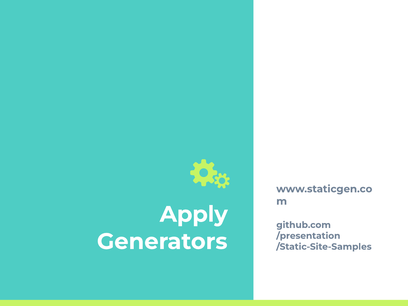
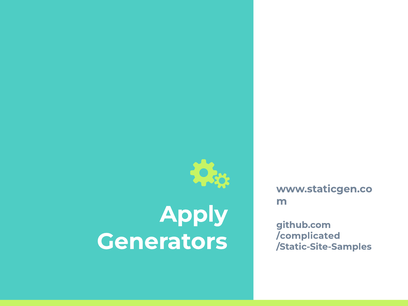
/presentation: /presentation -> /complicated
